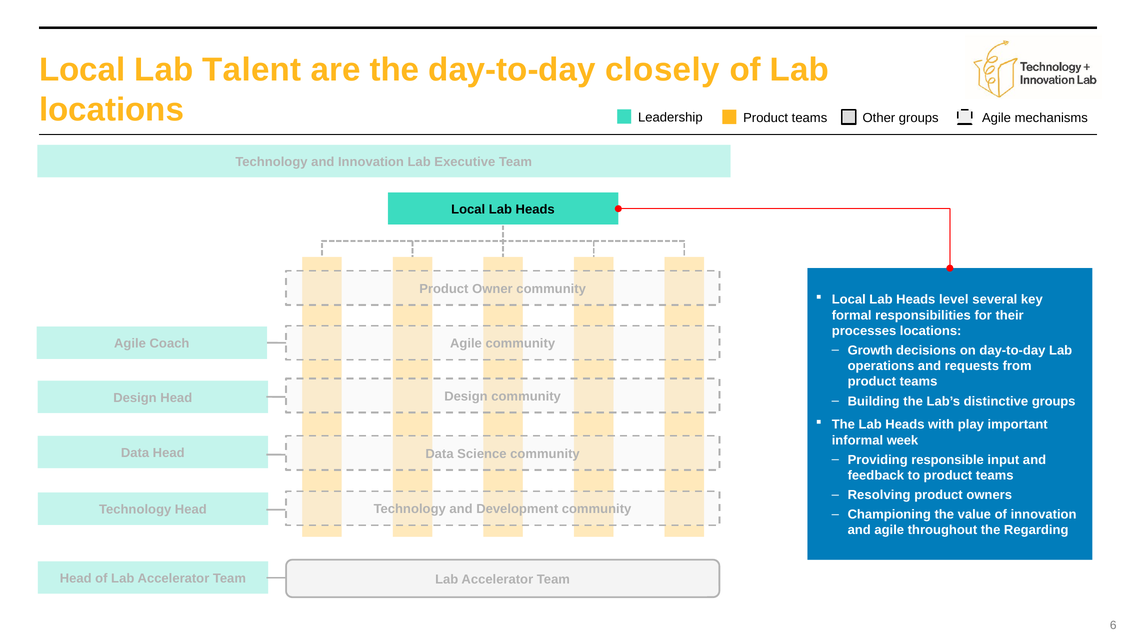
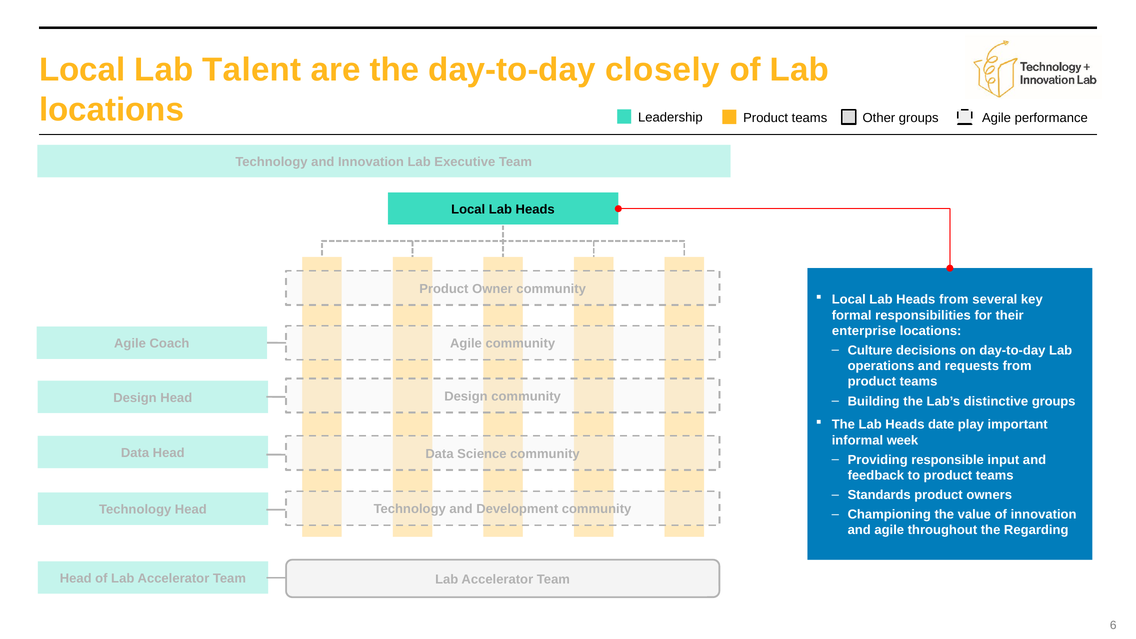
mechanisms: mechanisms -> performance
Heads level: level -> from
processes: processes -> enterprise
Growth: Growth -> Culture
with: with -> date
Resolving: Resolving -> Standards
